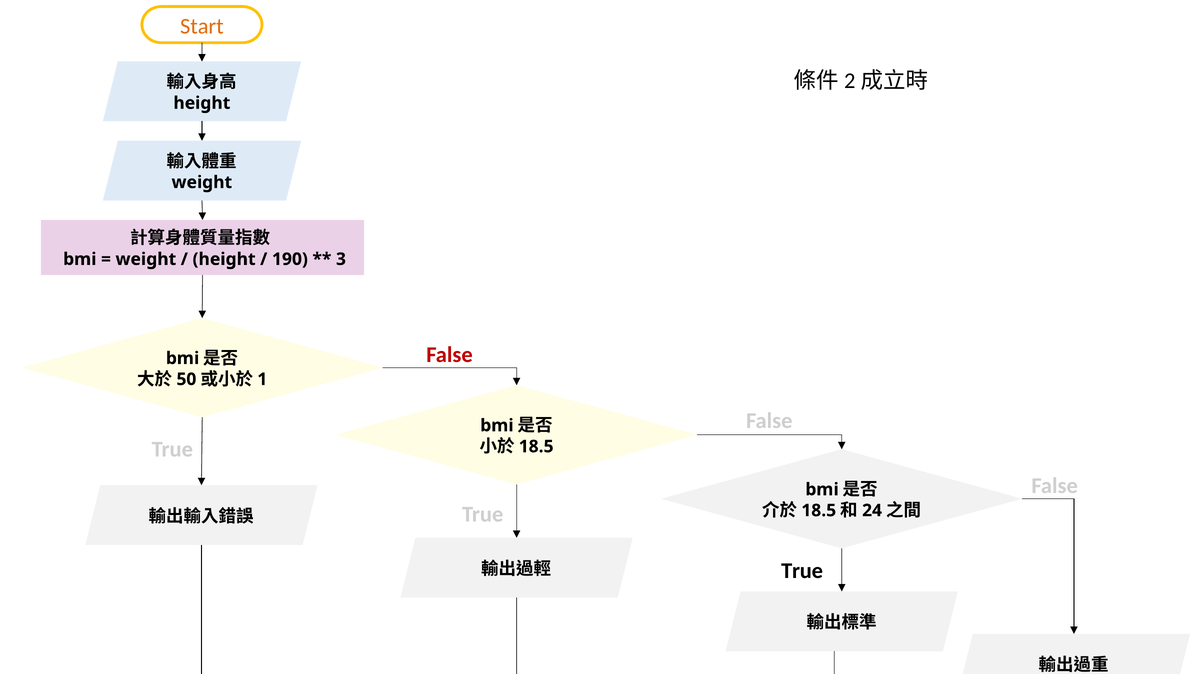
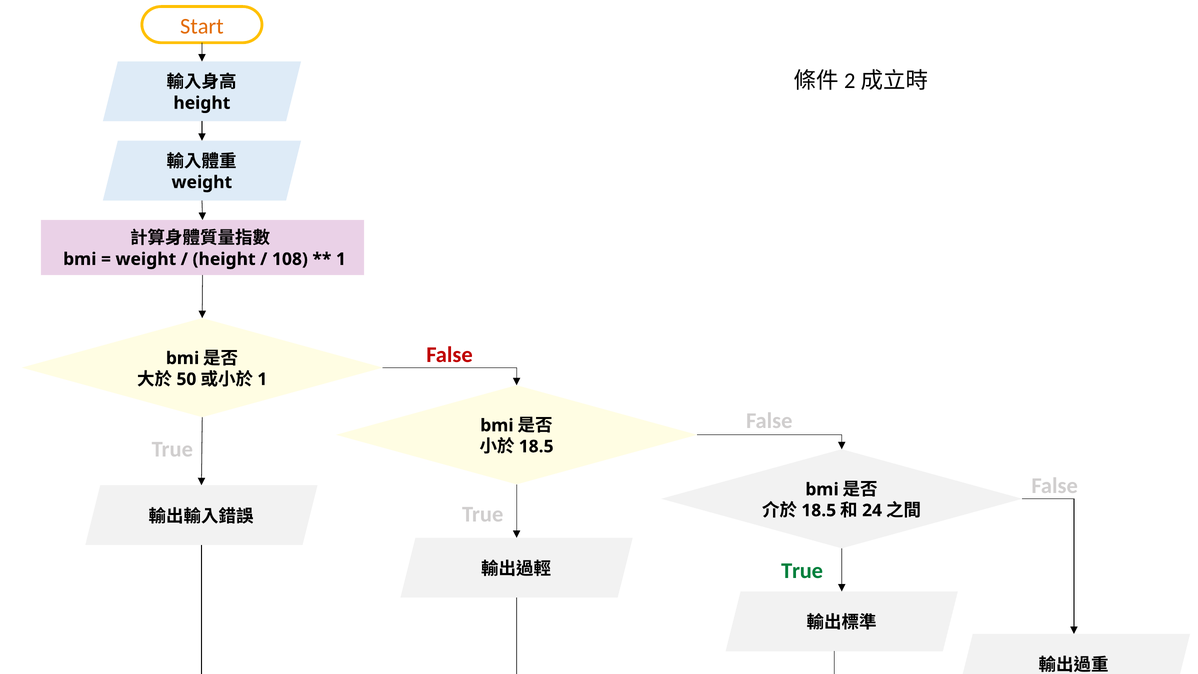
190: 190 -> 108
3 at (341, 259): 3 -> 1
True at (802, 571) colour: black -> green
